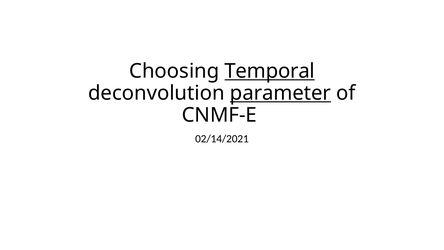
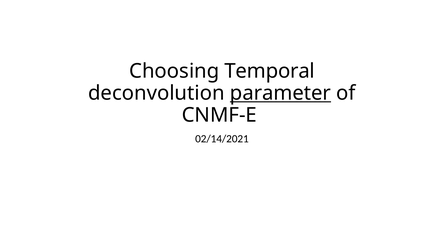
Temporal underline: present -> none
